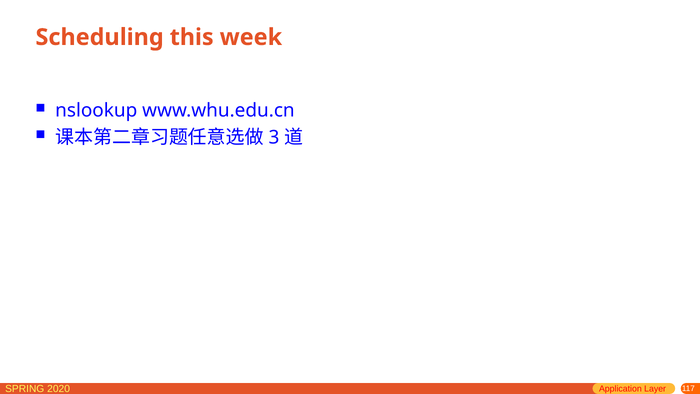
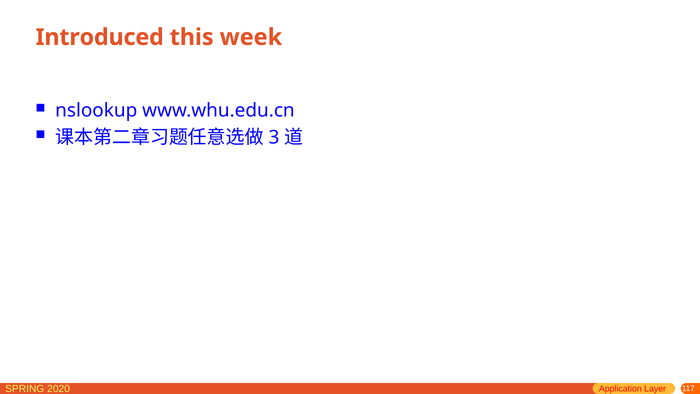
Scheduling: Scheduling -> Introduced
